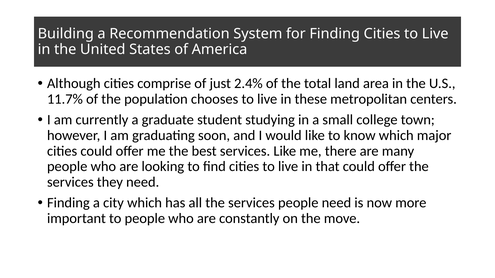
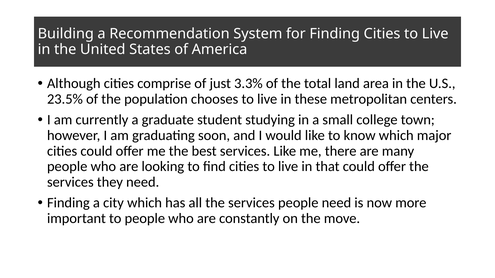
2.4%: 2.4% -> 3.3%
11.7%: 11.7% -> 23.5%
